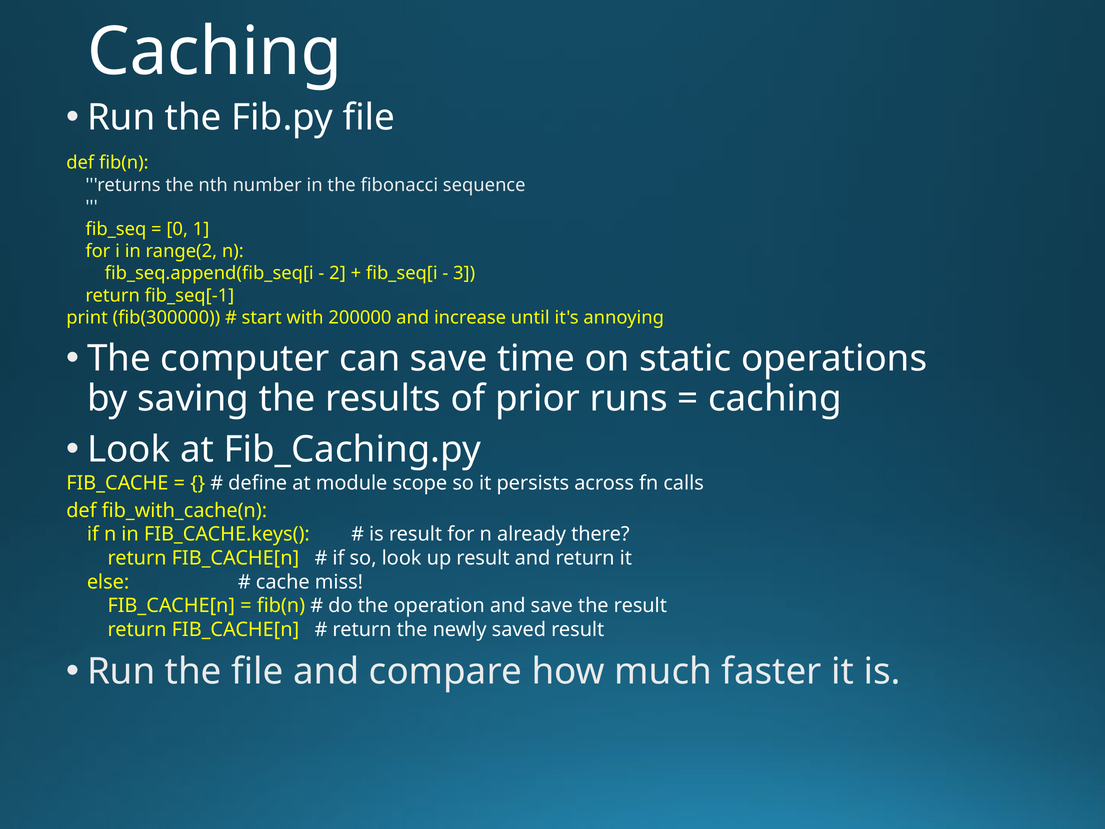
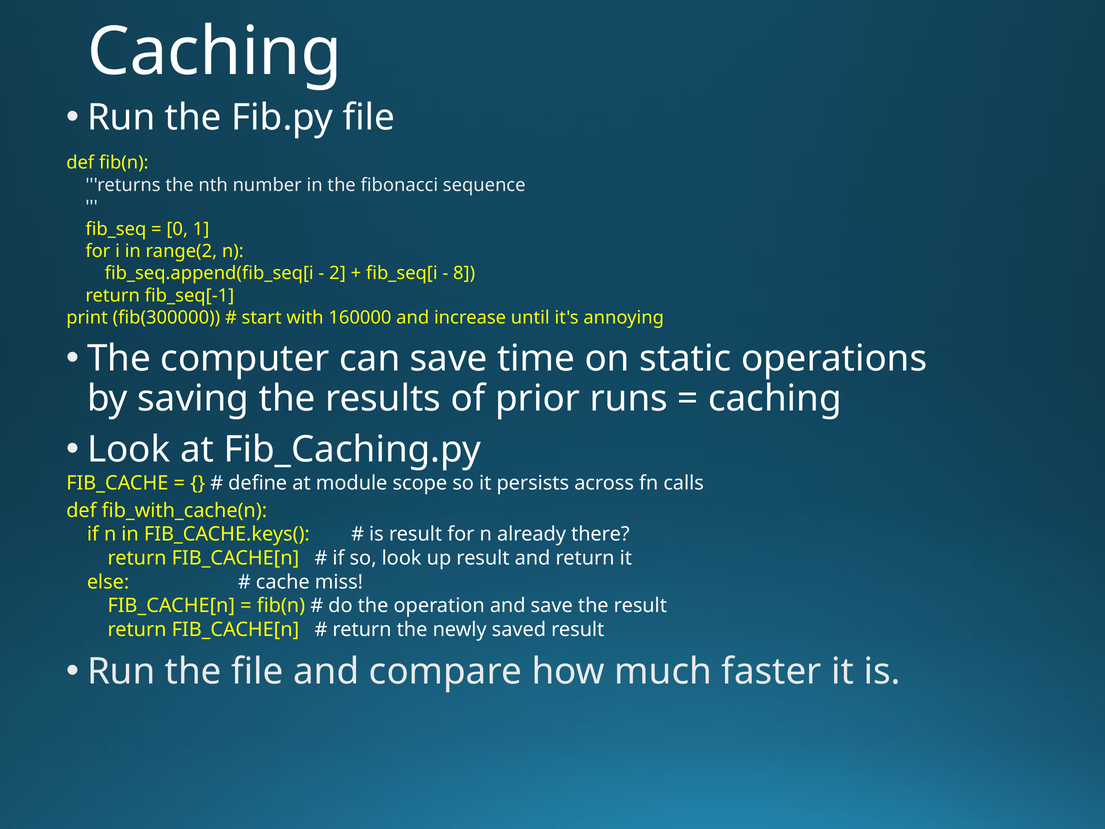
3: 3 -> 8
200000: 200000 -> 160000
